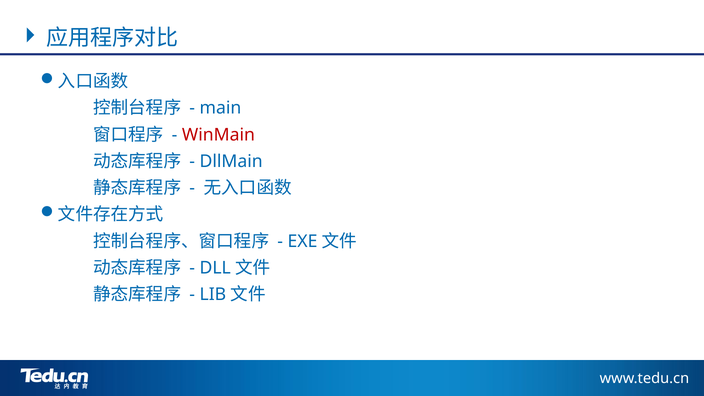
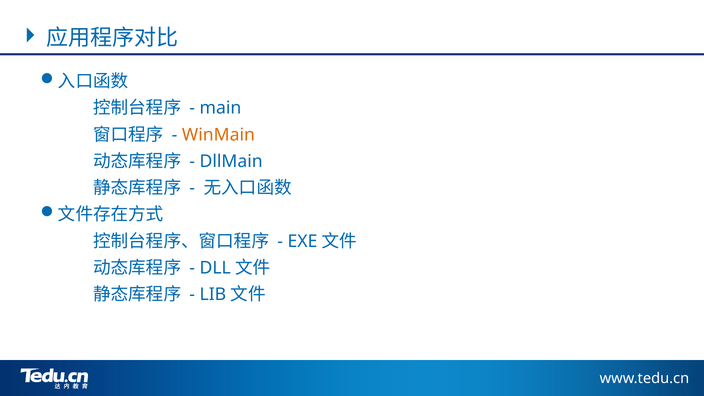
WinMain colour: red -> orange
